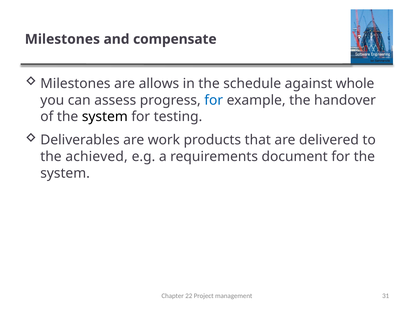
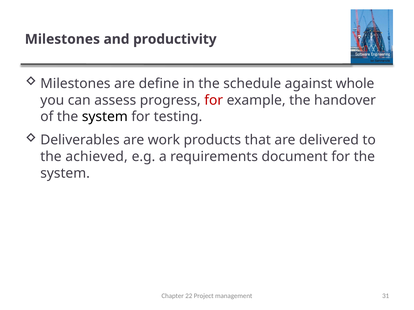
compensate: compensate -> productivity
allows: allows -> define
for at (214, 100) colour: blue -> red
